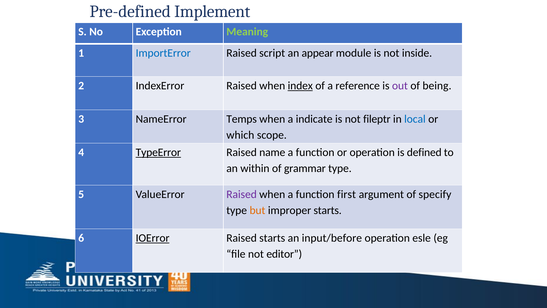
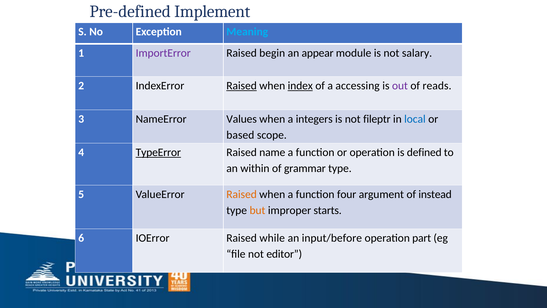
Meaning colour: light green -> light blue
ImportError colour: blue -> purple
script: script -> begin
inside: inside -> salary
Raised at (242, 86) underline: none -> present
reference: reference -> accessing
being: being -> reads
Temps: Temps -> Values
indicate: indicate -> integers
which: which -> based
Raised at (242, 194) colour: purple -> orange
first: first -> four
specify: specify -> instead
IOError underline: present -> none
Raised starts: starts -> while
esle: esle -> part
